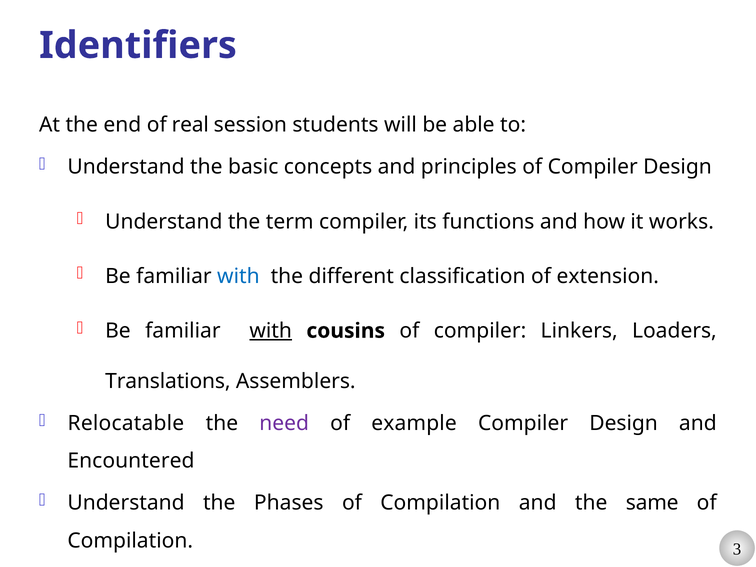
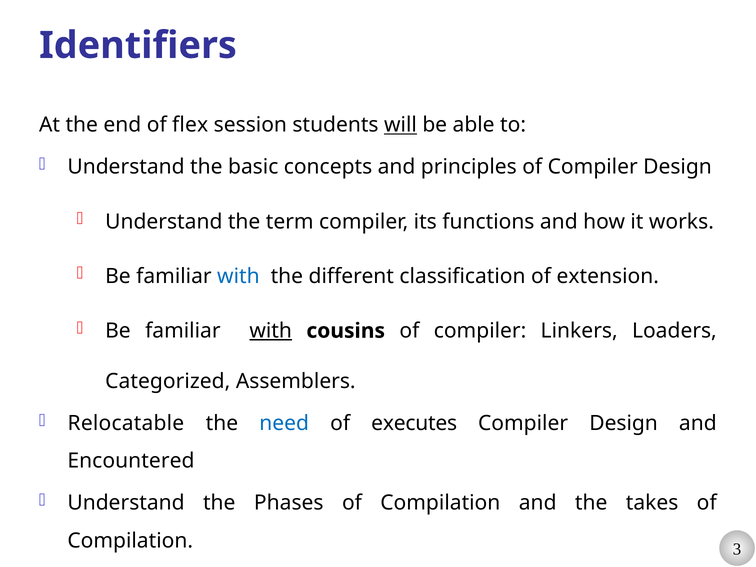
real: real -> flex
will underline: none -> present
Translations: Translations -> Categorized
need colour: purple -> blue
example: example -> executes
same: same -> takes
